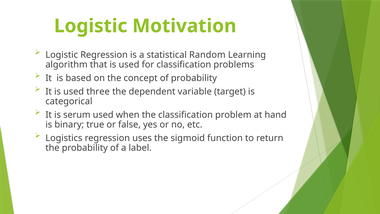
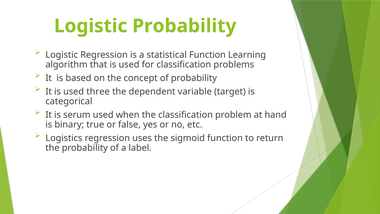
Logistic Motivation: Motivation -> Probability
statistical Random: Random -> Function
